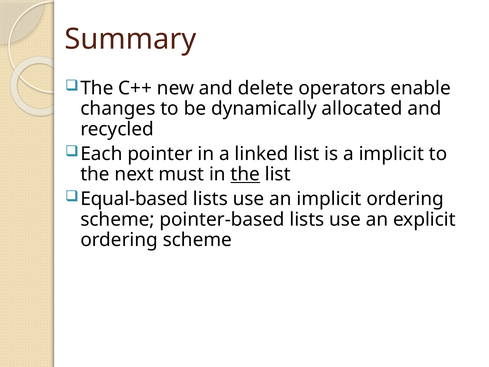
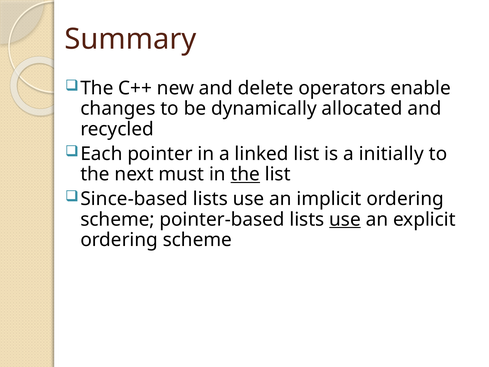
a implicit: implicit -> initially
Equal-based: Equal-based -> Since-based
use at (345, 219) underline: none -> present
